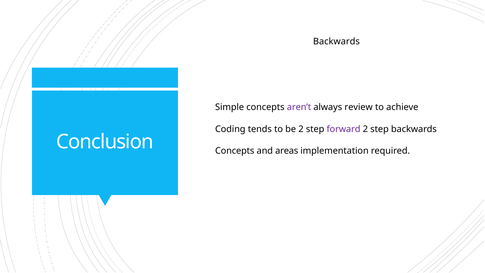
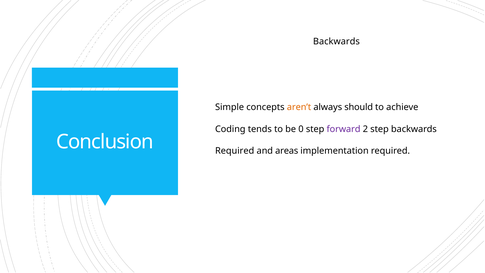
aren’t colour: purple -> orange
review: review -> should
be 2: 2 -> 0
Concepts at (235, 151): Concepts -> Required
